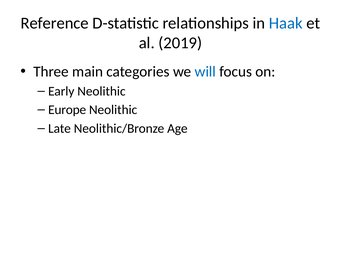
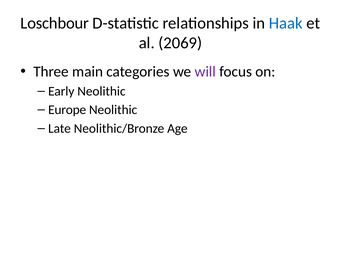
Reference: Reference -> Loschbour
2019: 2019 -> 2069
will colour: blue -> purple
